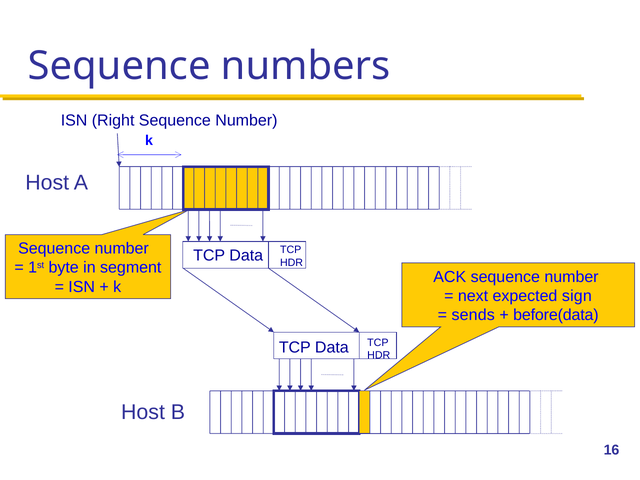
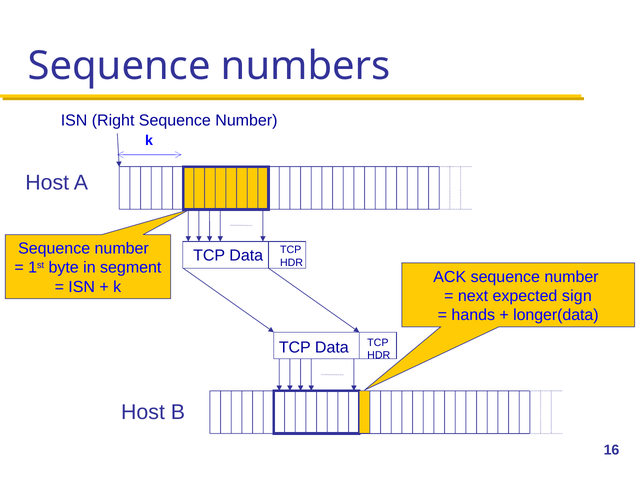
sends: sends -> hands
before(data: before(data -> longer(data
